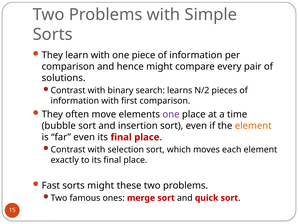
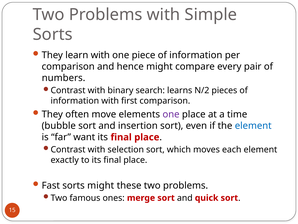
solutions: solutions -> numbers
element at (253, 125) colour: orange -> blue
far even: even -> want
